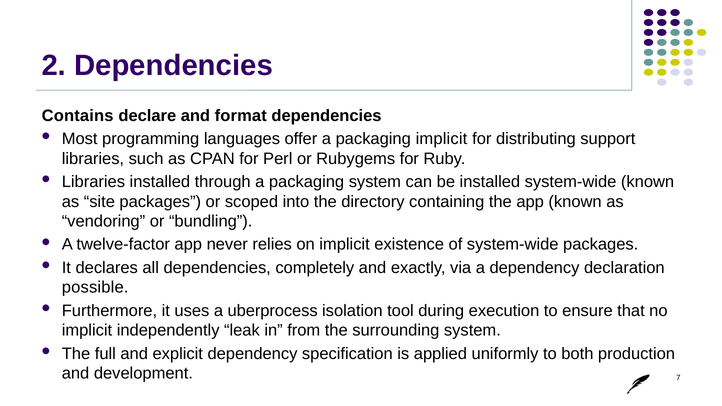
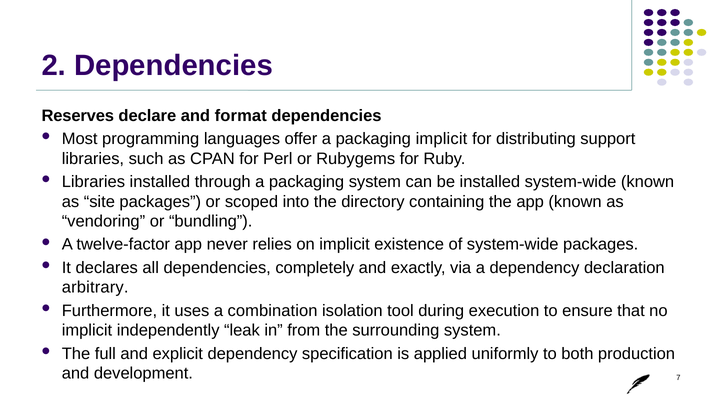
Contains: Contains -> Reserves
possible: possible -> arbitrary
uberprocess: uberprocess -> combination
